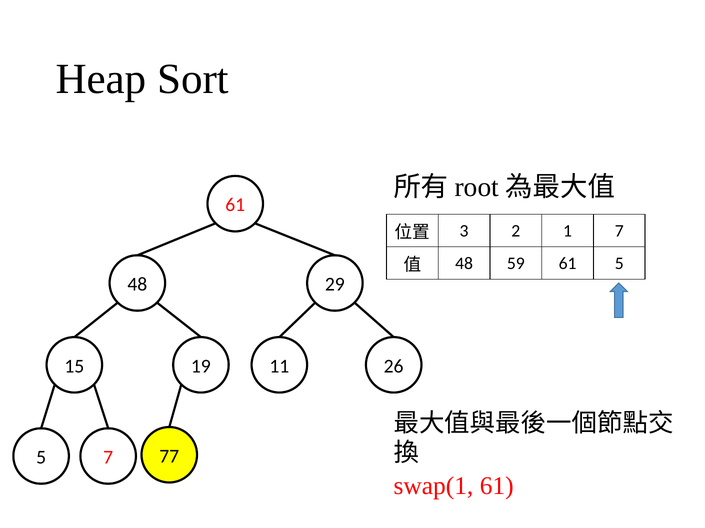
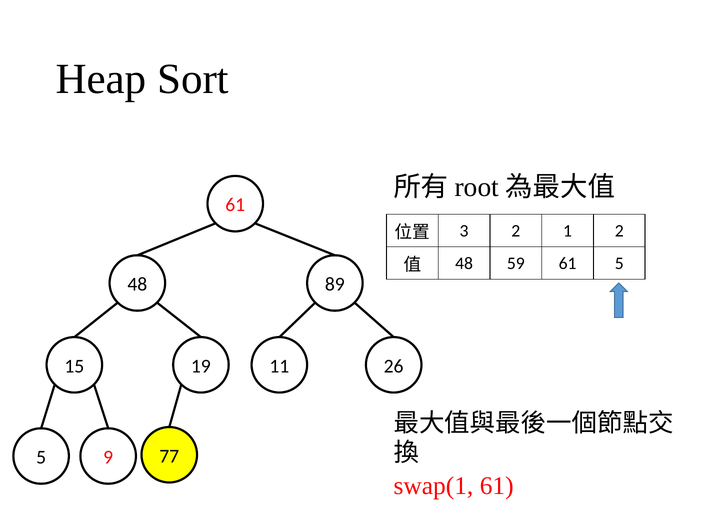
1 7: 7 -> 2
29: 29 -> 89
5 7: 7 -> 9
